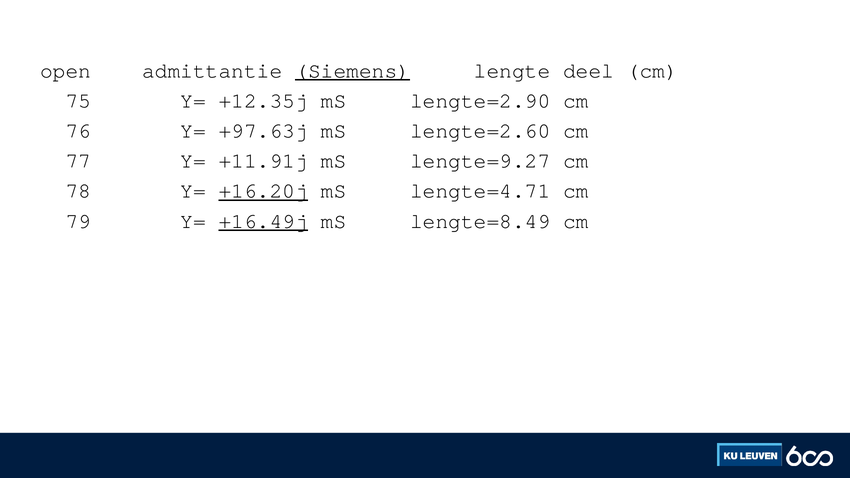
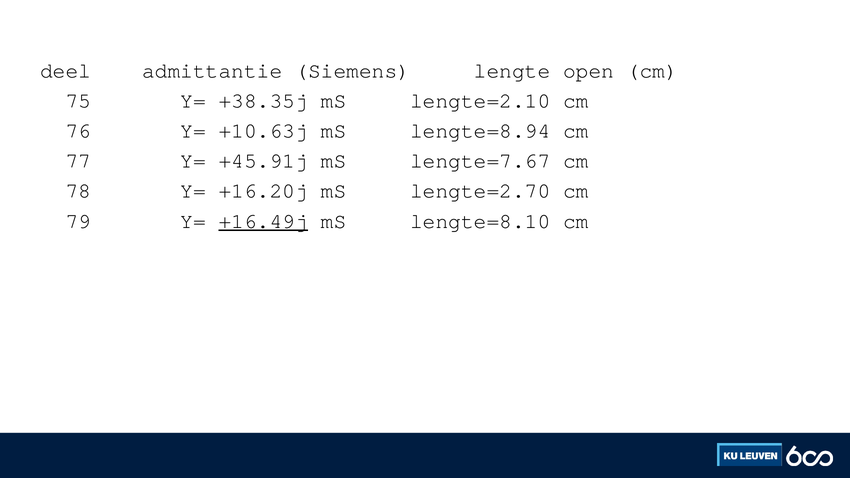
open: open -> deel
Siemens underline: present -> none
deel: deel -> open
+12.35j: +12.35j -> +38.35j
lengte=2.90: lengte=2.90 -> lengte=2.10
+97.63j: +97.63j -> +10.63j
lengte=2.60: lengte=2.60 -> lengte=8.94
+11.91j: +11.91j -> +45.91j
lengte=9.27: lengte=9.27 -> lengte=7.67
+16.20j underline: present -> none
lengte=4.71: lengte=4.71 -> lengte=2.70
lengte=8.49: lengte=8.49 -> lengte=8.10
